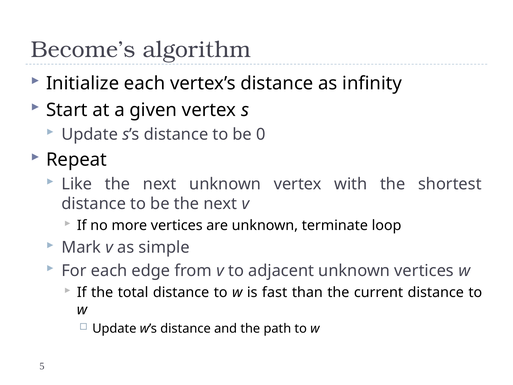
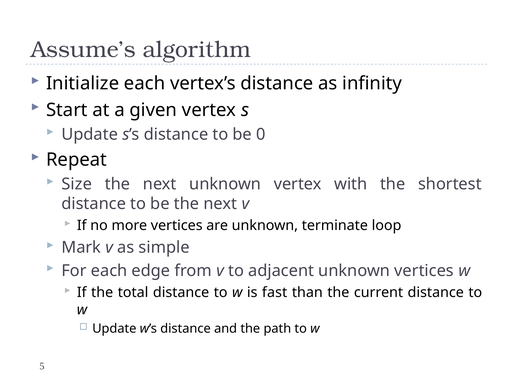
Become’s: Become’s -> Assume’s
Like: Like -> Size
